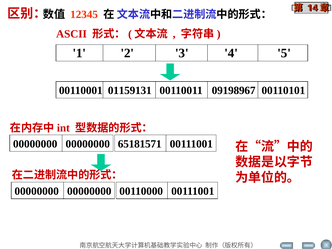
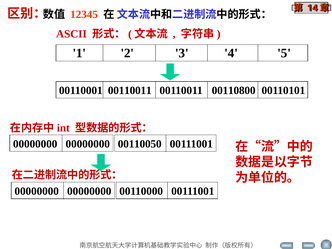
00110001 01159131: 01159131 -> 00110011
09198967: 09198967 -> 00110800
65181571: 65181571 -> 00110050
